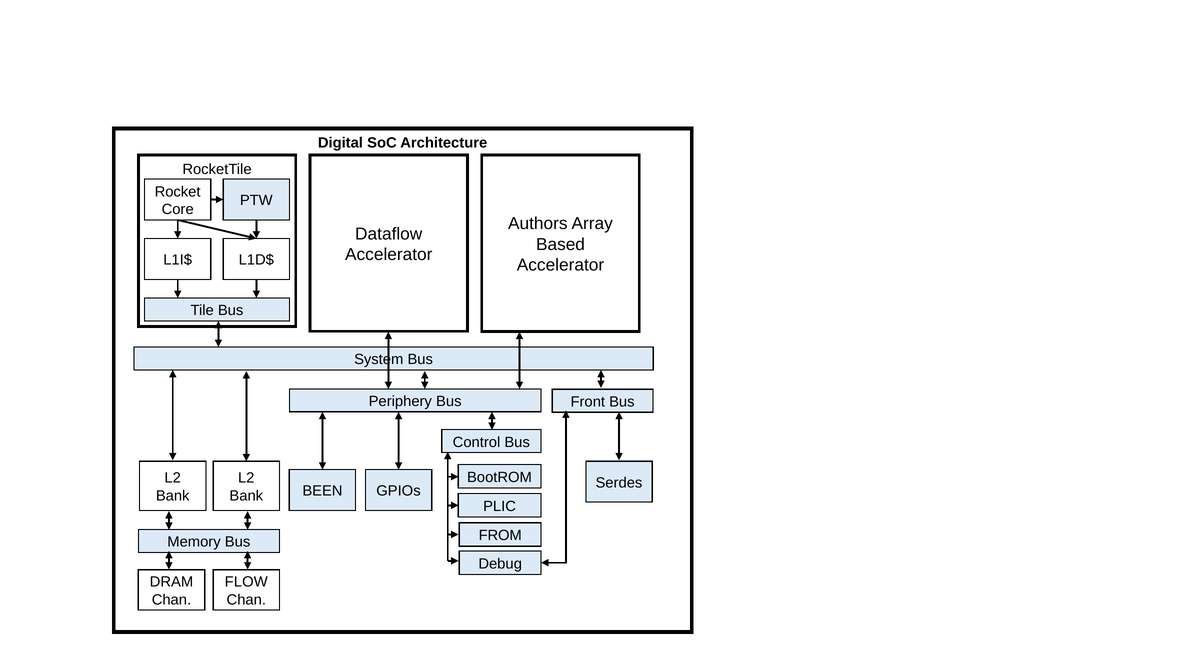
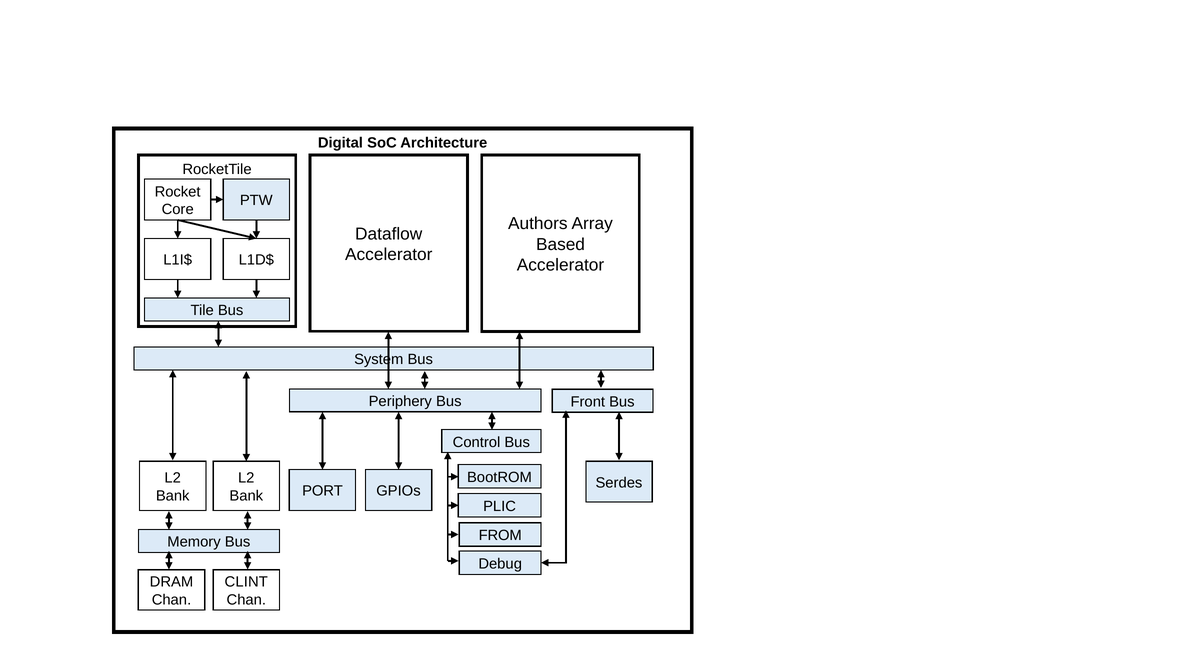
BEEN: BEEN -> PORT
FLOW: FLOW -> CLINT
